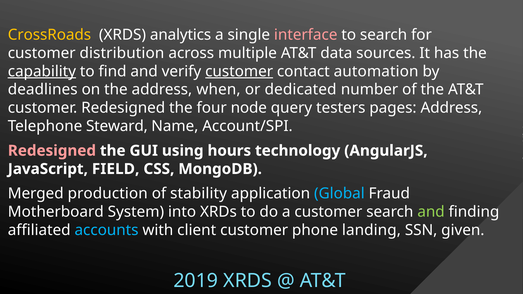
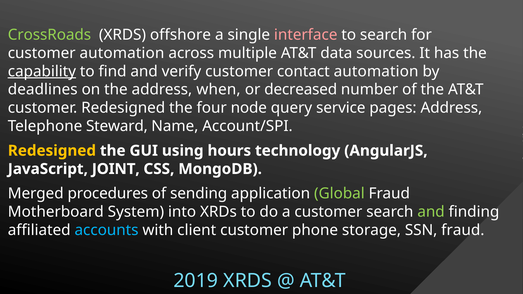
CrossRoads colour: yellow -> light green
analytics: analytics -> offshore
customer distribution: distribution -> automation
customer at (239, 71) underline: present -> none
dedicated: dedicated -> decreased
testers: testers -> service
Redesigned at (52, 151) colour: pink -> yellow
FIELD: FIELD -> JOINT
production: production -> procedures
stability: stability -> sending
Global colour: light blue -> light green
landing: landing -> storage
SSN given: given -> fraud
